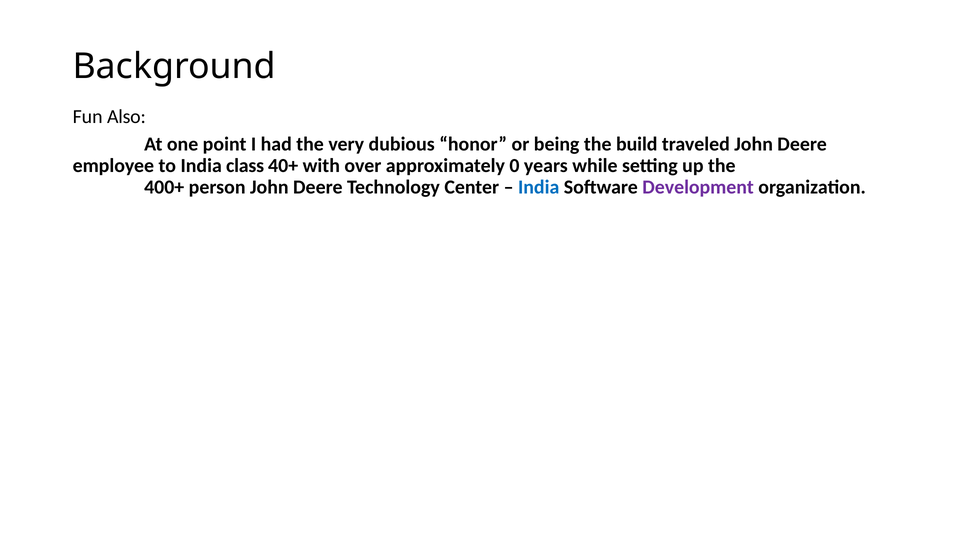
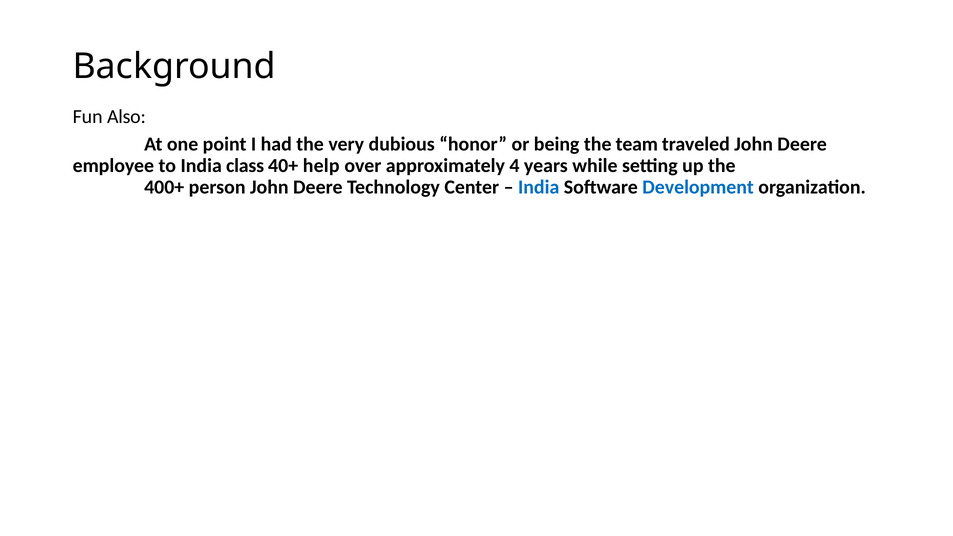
build: build -> team
with: with -> help
0: 0 -> 4
Development colour: purple -> blue
